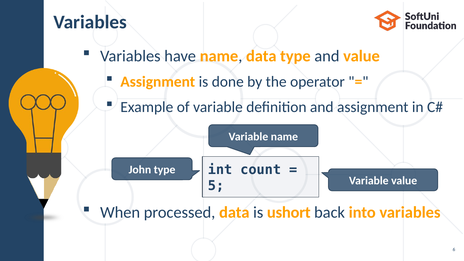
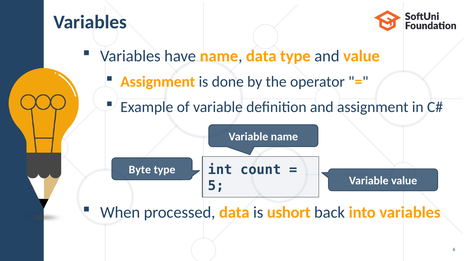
John: John -> Byte
